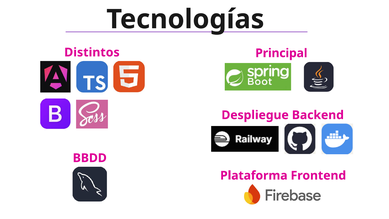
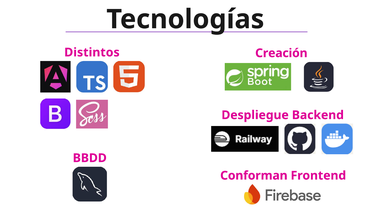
Principal: Principal -> Creación
Plataforma: Plataforma -> Conforman
